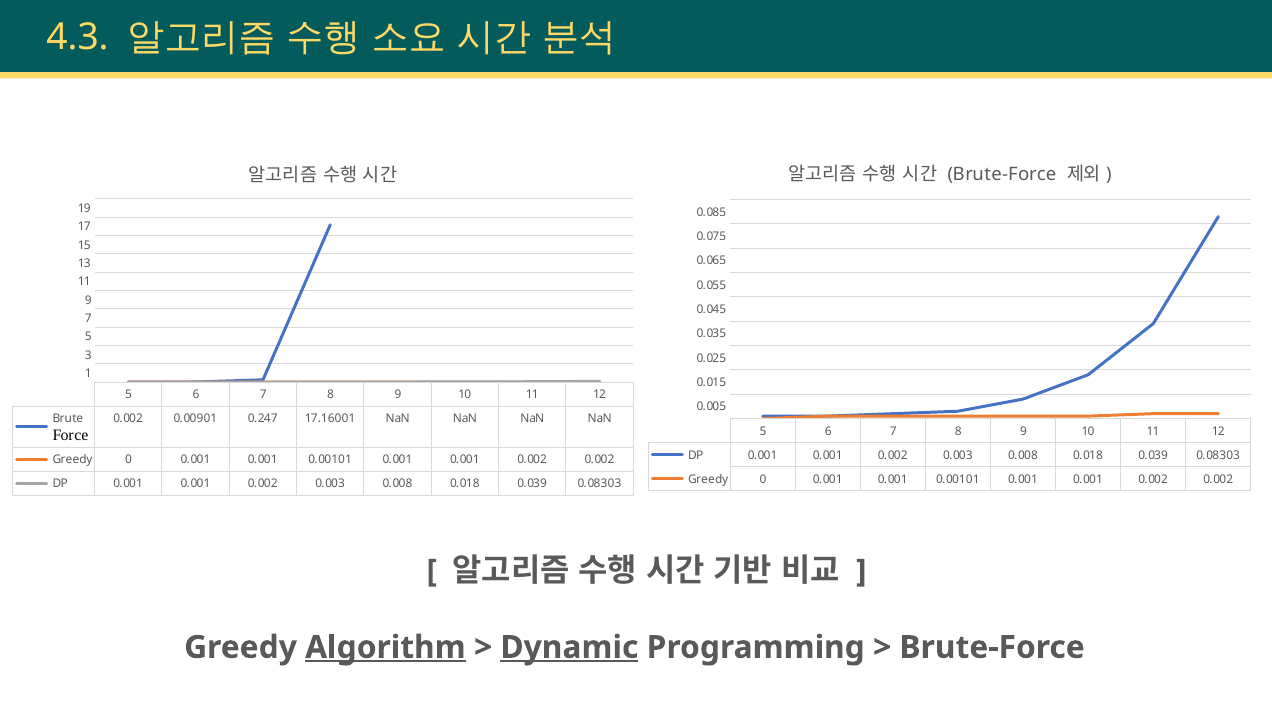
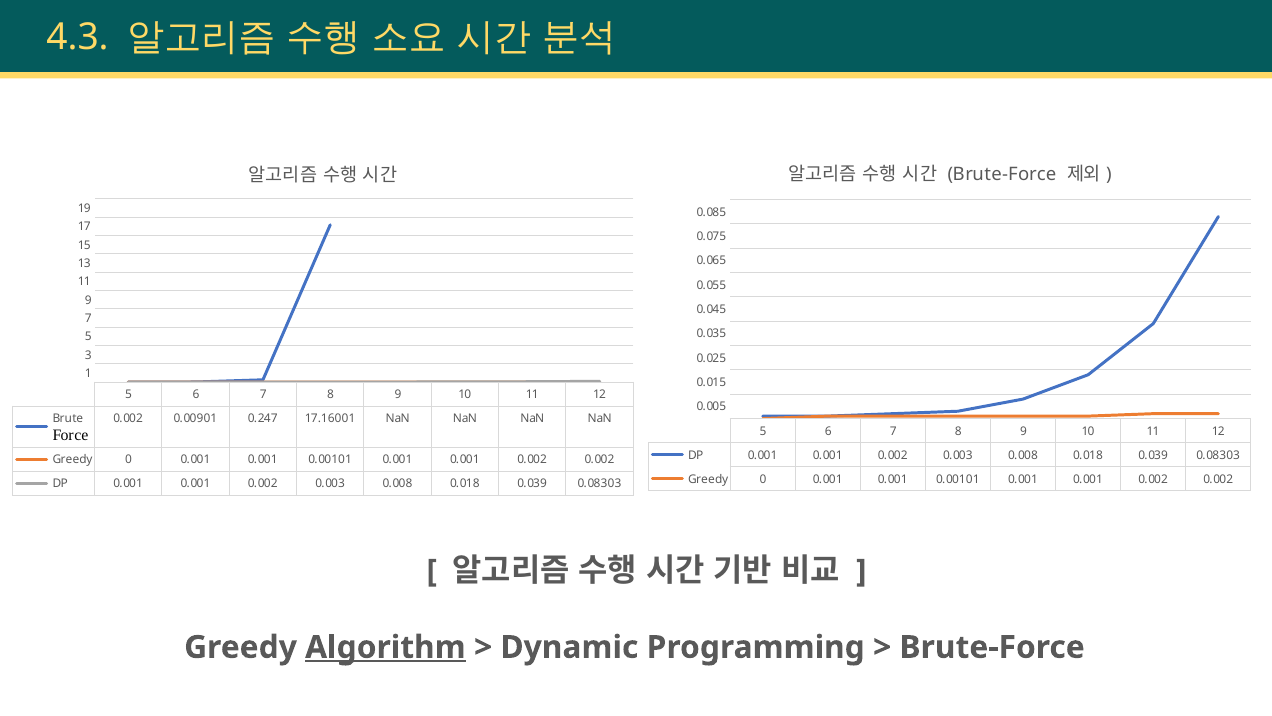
Dynamic underline: present -> none
